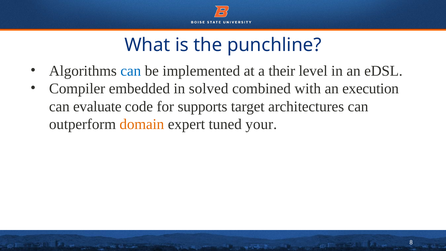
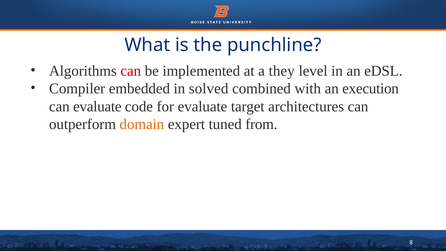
can at (131, 71) colour: blue -> red
their: their -> they
for supports: supports -> evaluate
your: your -> from
